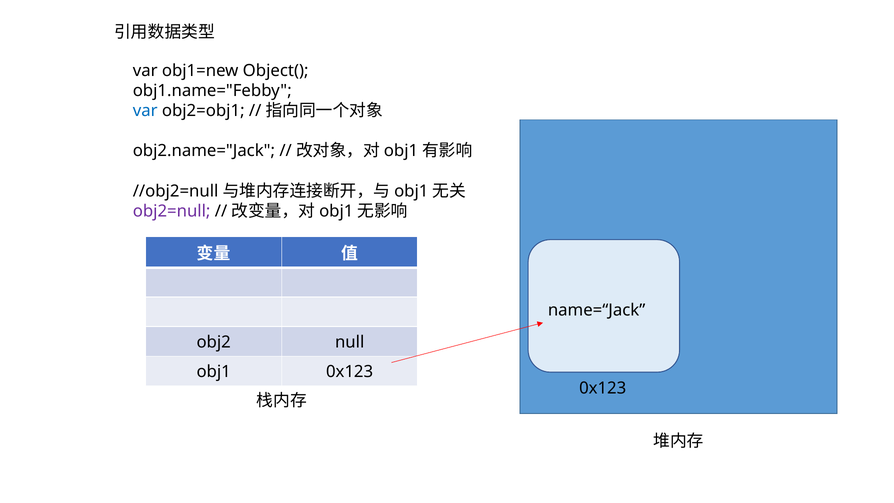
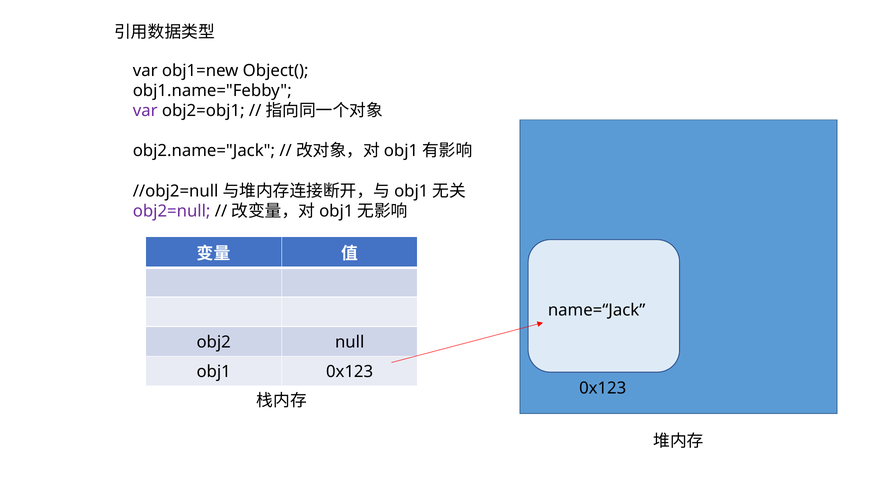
var at (145, 111) colour: blue -> purple
